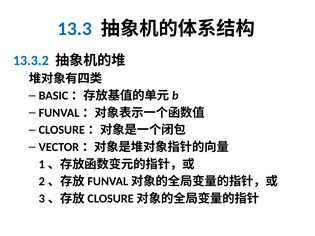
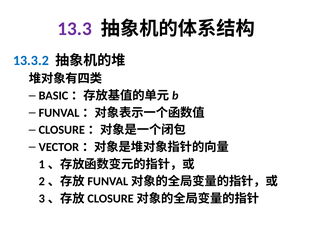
13.3 colour: blue -> purple
